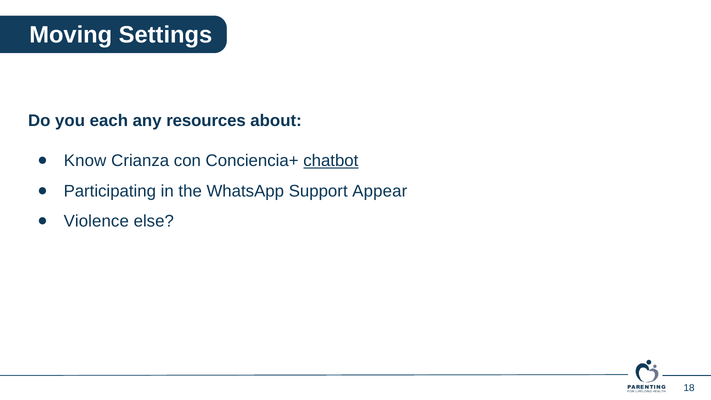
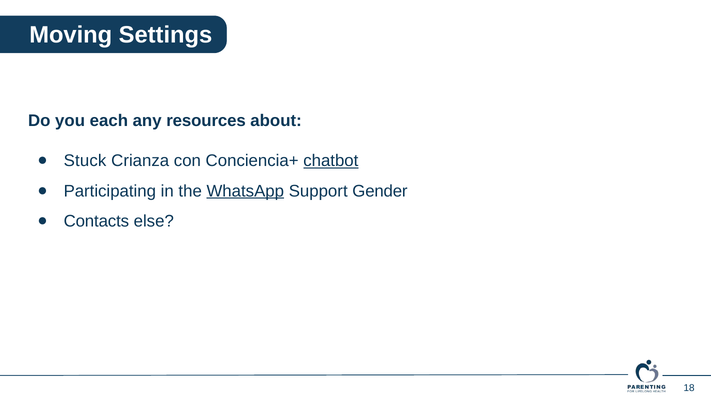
Know: Know -> Stuck
WhatsApp underline: none -> present
Appear: Appear -> Gender
Violence: Violence -> Contacts
